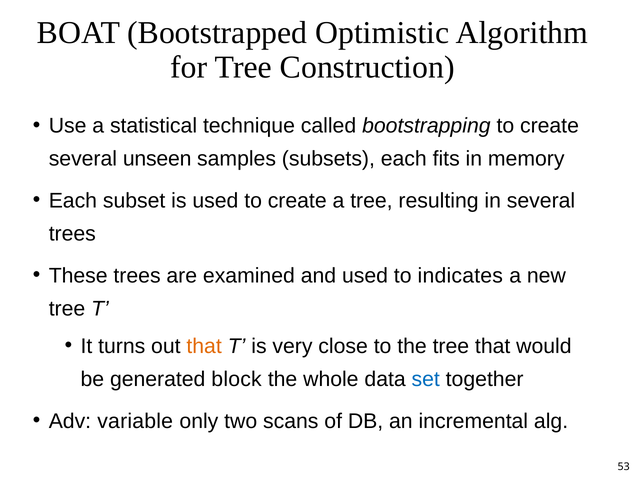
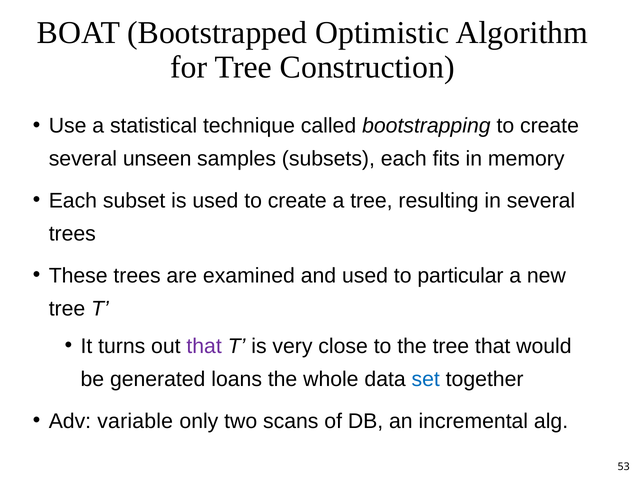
indicates: indicates -> particular
that at (204, 346) colour: orange -> purple
block: block -> loans
